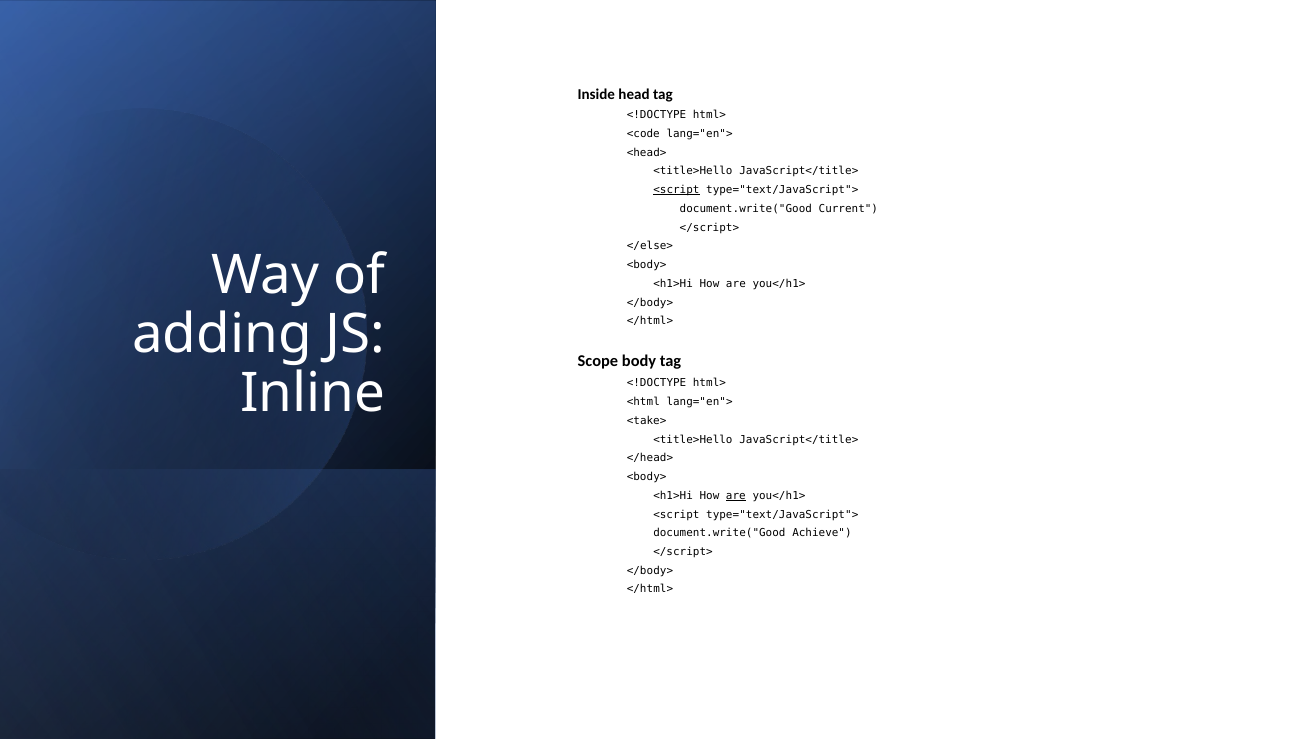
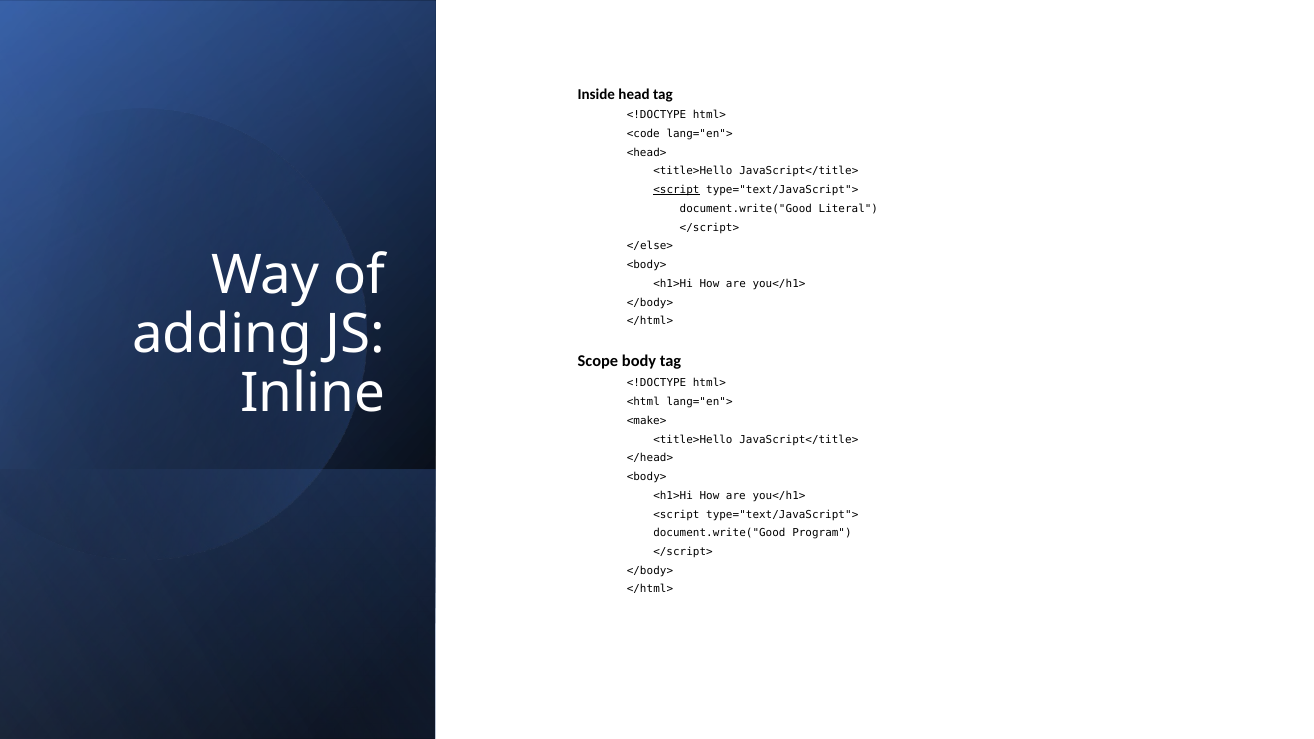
Current: Current -> Literal
<take>: <take> -> <make>
are at (736, 496) underline: present -> none
Achieve: Achieve -> Program
